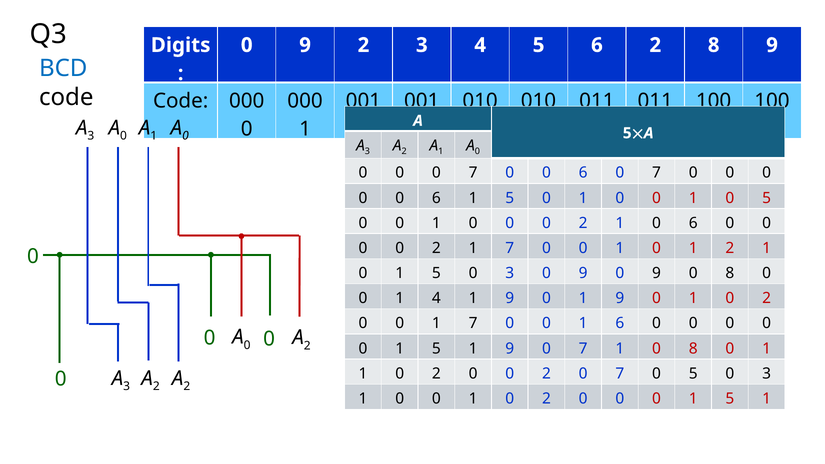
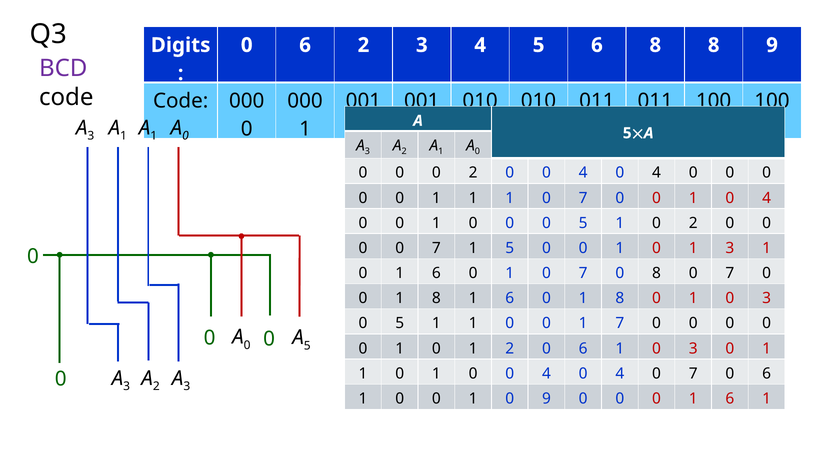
9 at (305, 45): 9 -> 6
6 2: 2 -> 8
BCD colour: blue -> purple
3 A 0: 0 -> 1
0 0 7: 7 -> 2
6 at (583, 173): 6 -> 4
7 at (657, 173): 7 -> 4
6 at (436, 198): 6 -> 1
5 at (510, 198): 5 -> 1
1 at (583, 198): 1 -> 7
1 0 5: 5 -> 4
2 at (583, 223): 2 -> 5
1 0 6: 6 -> 2
2 at (436, 248): 2 -> 7
7 at (510, 248): 7 -> 5
1 2: 2 -> 3
5 at (436, 273): 5 -> 6
3 at (510, 273): 3 -> 1
9 at (583, 273): 9 -> 7
9 at (657, 273): 9 -> 8
8 at (730, 273): 8 -> 7
4 at (436, 298): 4 -> 8
9 at (510, 298): 9 -> 6
9 at (620, 298): 9 -> 8
2 at (767, 298): 2 -> 3
0 at (400, 323): 0 -> 5
7 at (473, 323): 7 -> 1
1 6: 6 -> 7
2 at (307, 346): 2 -> 5
5 at (436, 348): 5 -> 0
9 at (510, 348): 9 -> 2
7 at (583, 348): 7 -> 6
8 at (693, 348): 8 -> 3
2 at (436, 374): 2 -> 1
2 at (546, 374): 2 -> 4
7 at (620, 374): 7 -> 4
5 at (693, 374): 5 -> 7
3 at (767, 374): 3 -> 6
2 A 2: 2 -> 3
2 at (546, 399): 2 -> 9
5 at (730, 399): 5 -> 6
